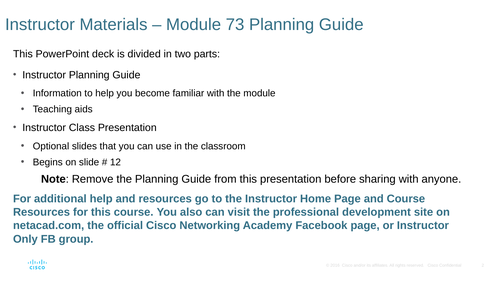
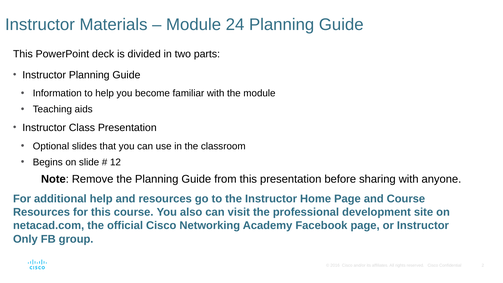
73: 73 -> 24
